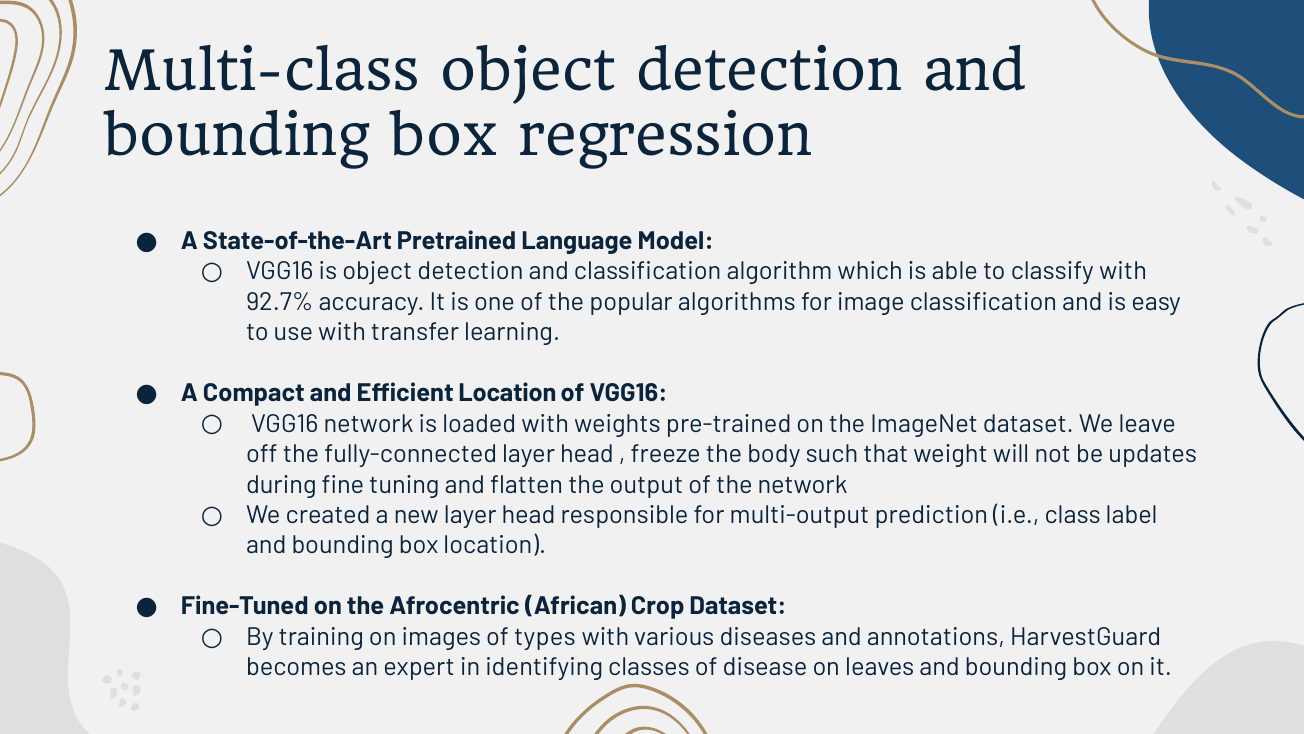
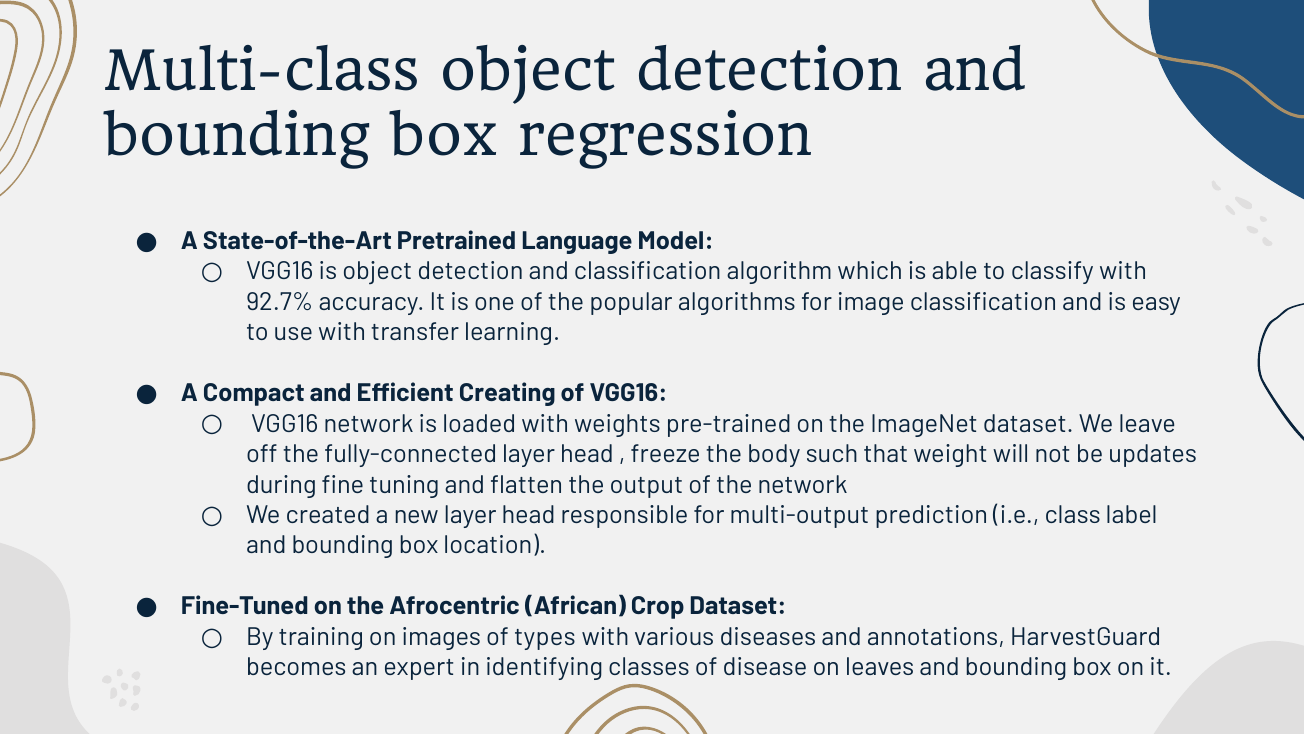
Efficient Location: Location -> Creating
